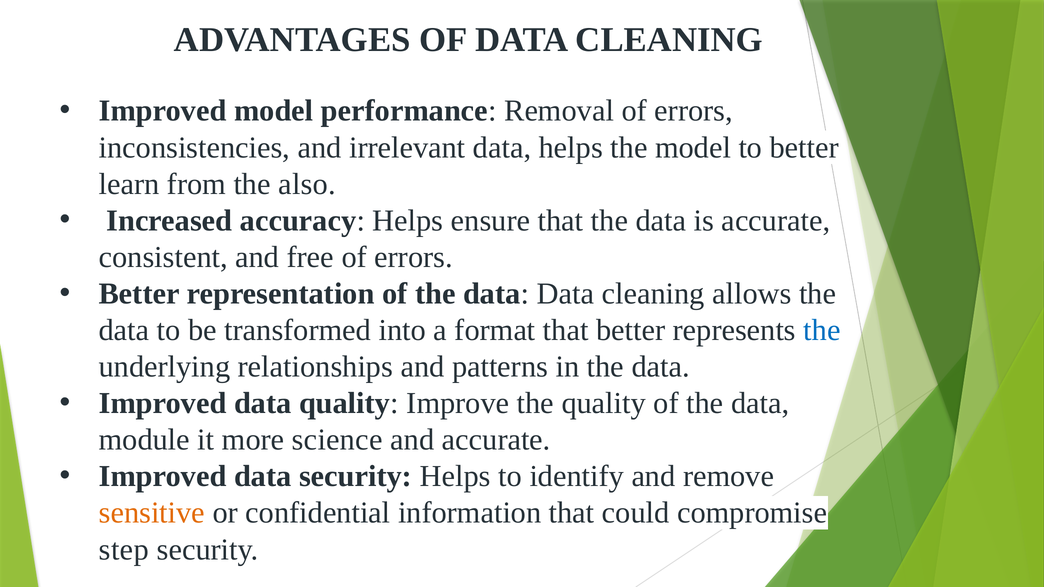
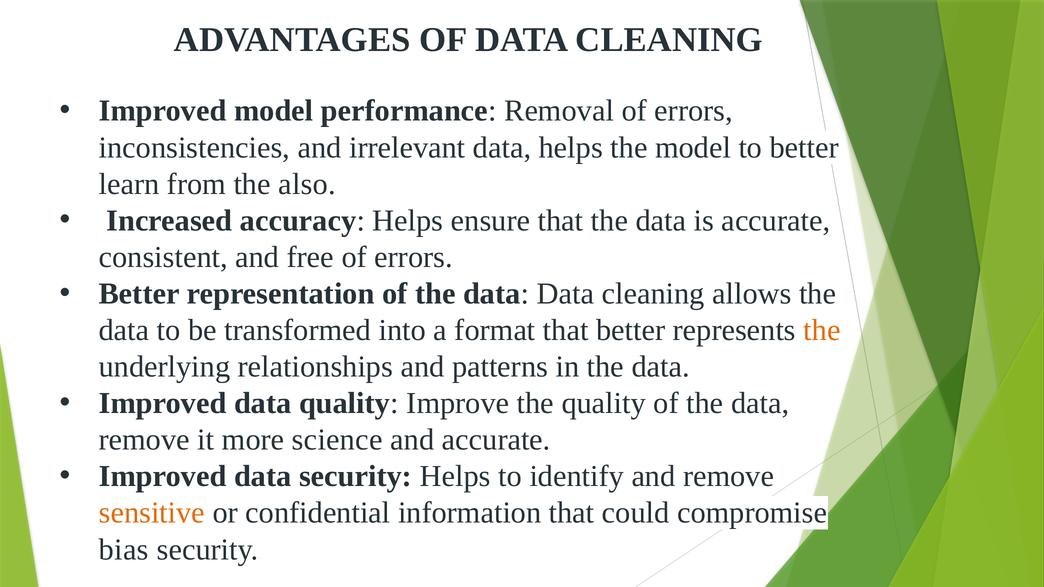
the at (822, 330) colour: blue -> orange
module at (144, 440): module -> remove
step: step -> bias
